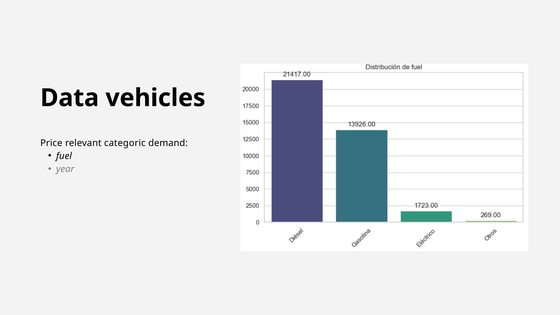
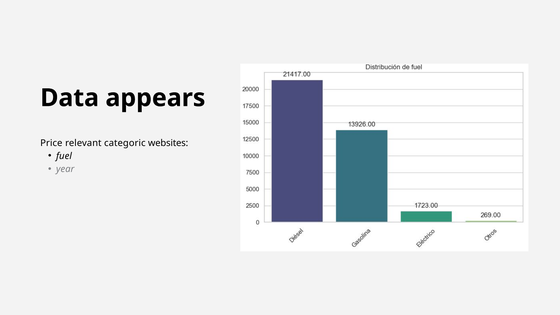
vehicles: vehicles -> appears
demand: demand -> websites
